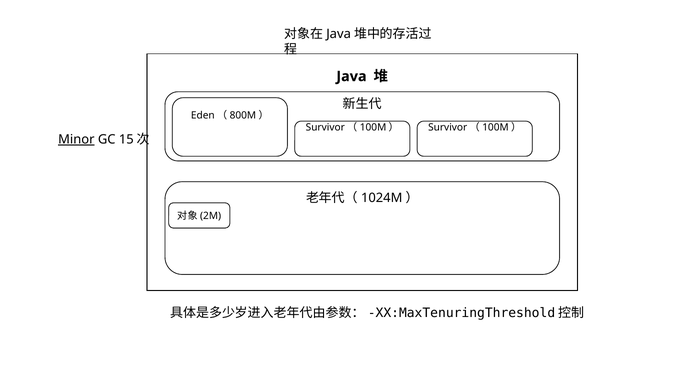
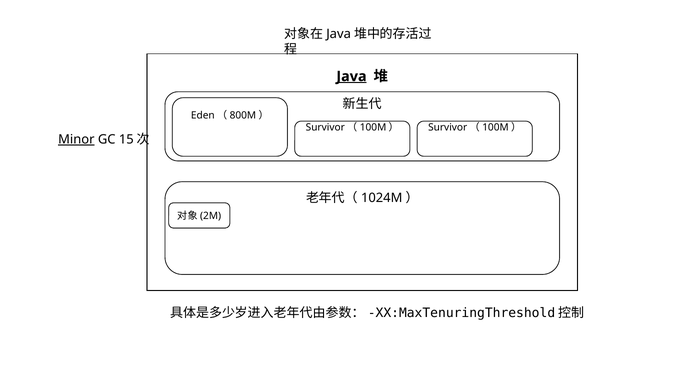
Java underline: none -> present
